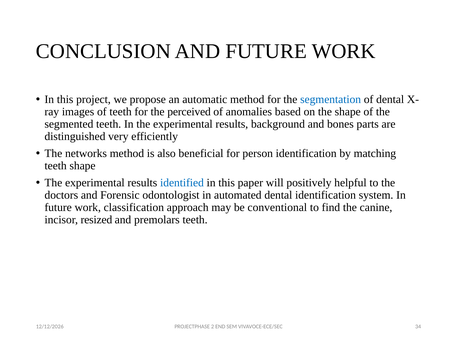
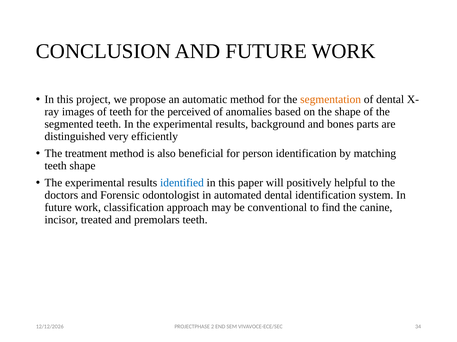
segmentation colour: blue -> orange
networks: networks -> treatment
resized: resized -> treated
